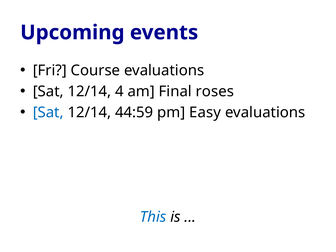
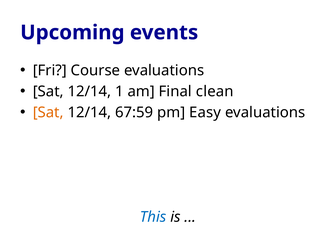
4: 4 -> 1
roses: roses -> clean
Sat at (48, 112) colour: blue -> orange
44:59: 44:59 -> 67:59
